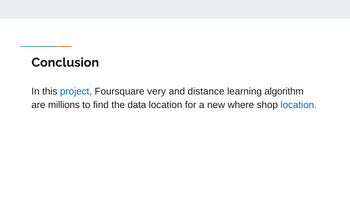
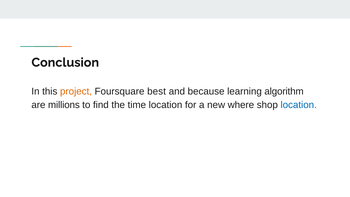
project colour: blue -> orange
very: very -> best
distance: distance -> because
data: data -> time
